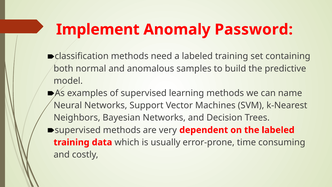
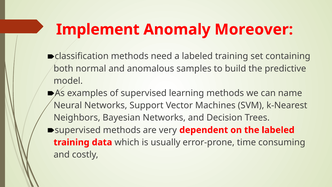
Password: Password -> Moreover
